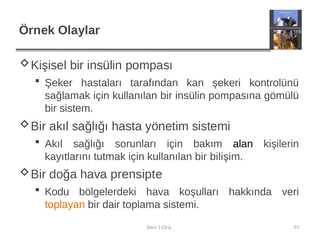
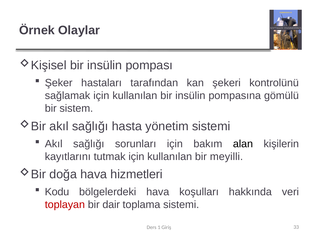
bilişim: bilişim -> meyilli
prensipte: prensipte -> hizmetleri
toplayan colour: orange -> red
